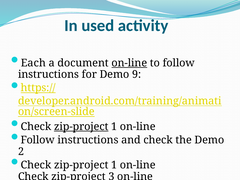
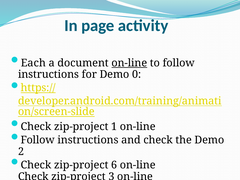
used: used -> page
9: 9 -> 0
zip-project at (81, 127) underline: present -> none
1 at (114, 165): 1 -> 6
